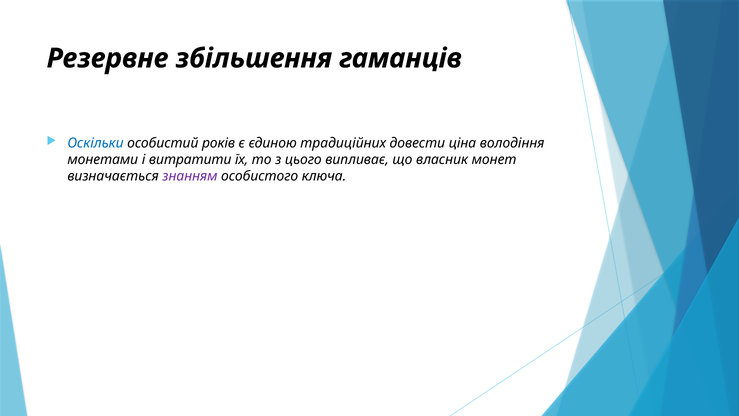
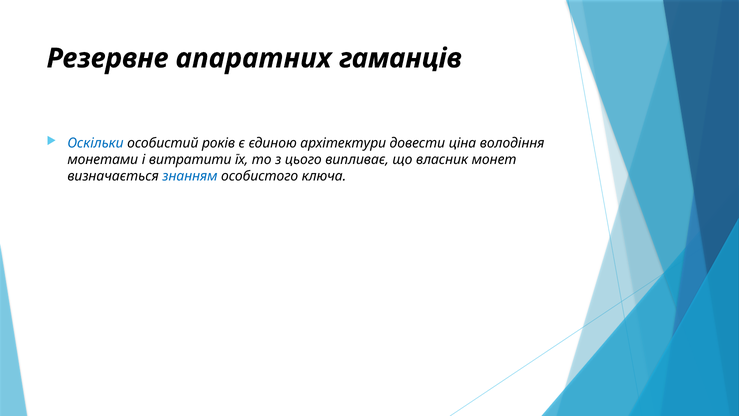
збільшення: збільшення -> апаратних
традиційних: традиційних -> архітектури
знанням colour: purple -> blue
